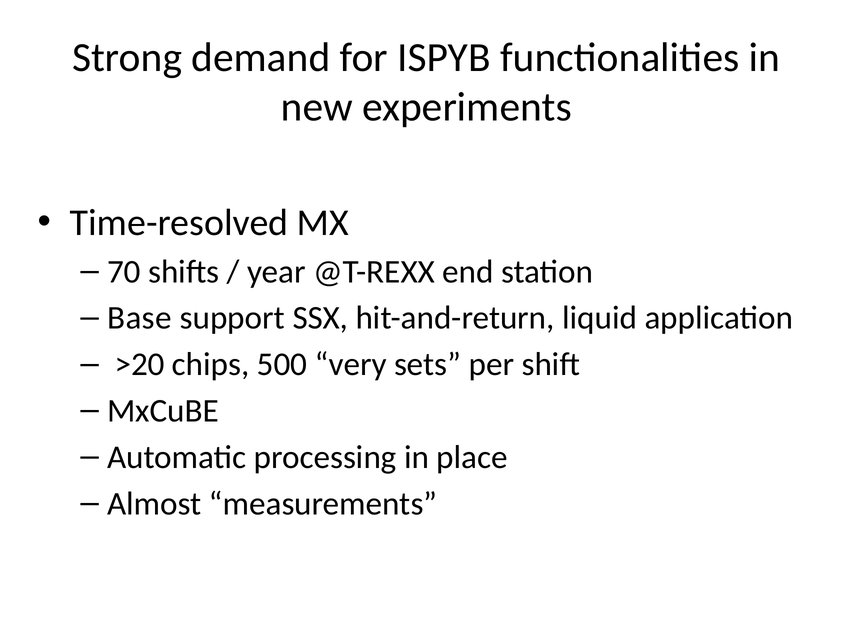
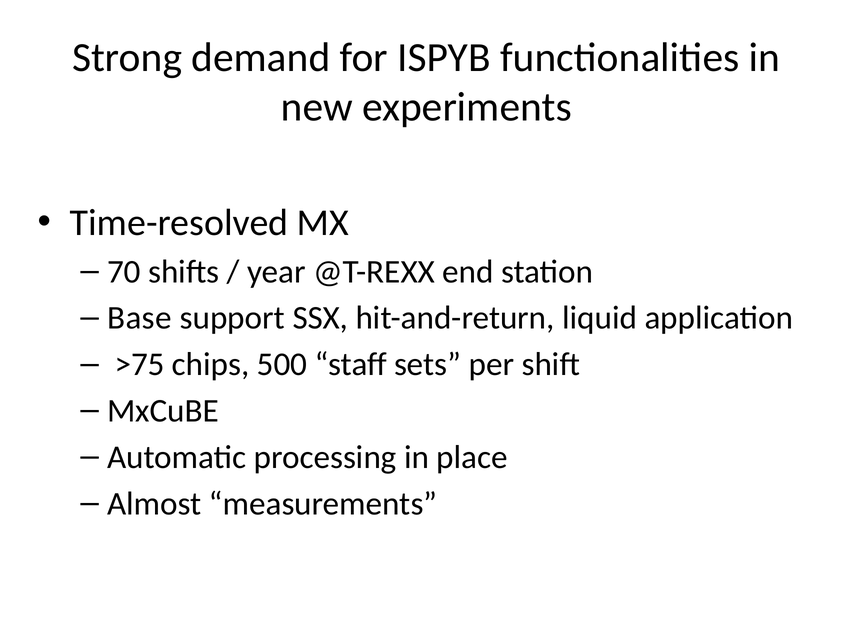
>20: >20 -> >75
very: very -> staff
